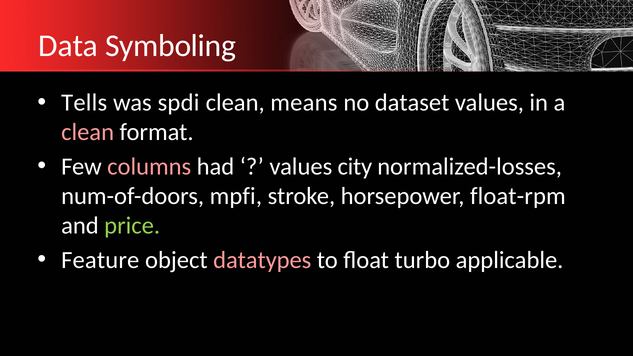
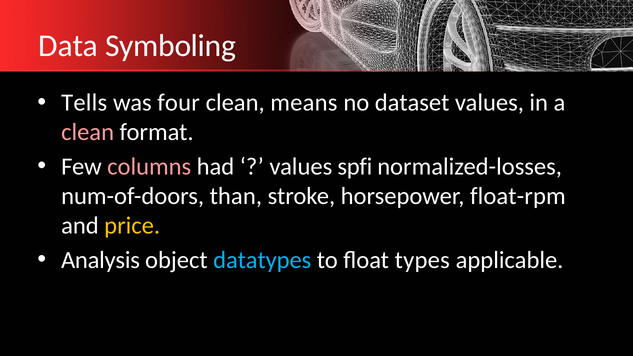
spdi: spdi -> four
city: city -> spfi
mpfi: mpfi -> than
price colour: light green -> yellow
Feature: Feature -> Analysis
datatypes colour: pink -> light blue
turbo: turbo -> types
